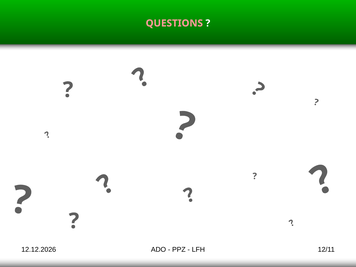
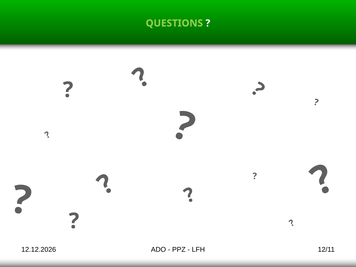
QUESTIONS colour: pink -> light green
